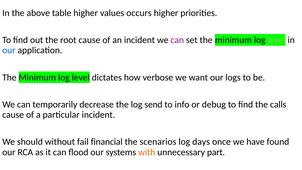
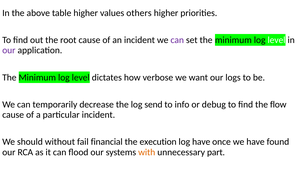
occurs: occurs -> others
level at (277, 40) colour: light green -> white
our at (9, 50) colour: blue -> purple
calls: calls -> flow
scenarios: scenarios -> execution
log days: days -> have
